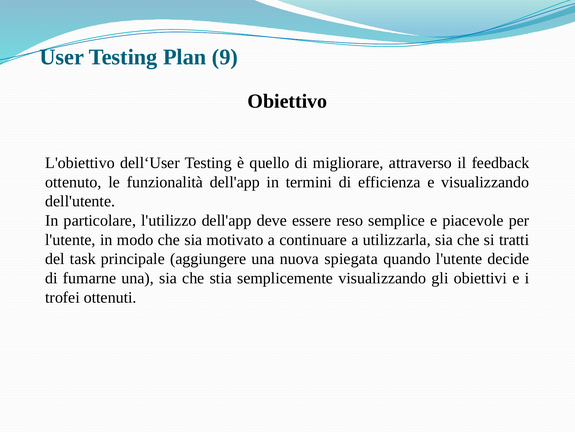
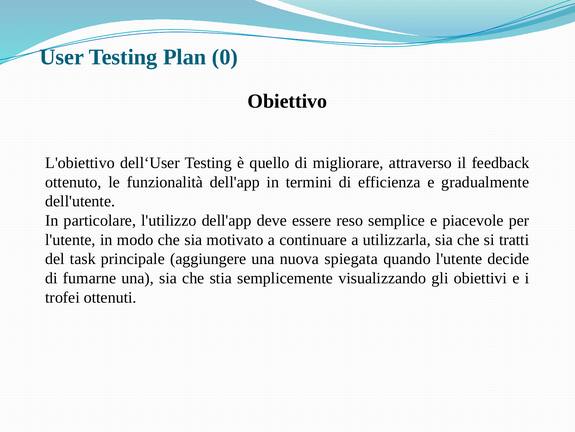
9: 9 -> 0
e visualizzando: visualizzando -> gradualmente
